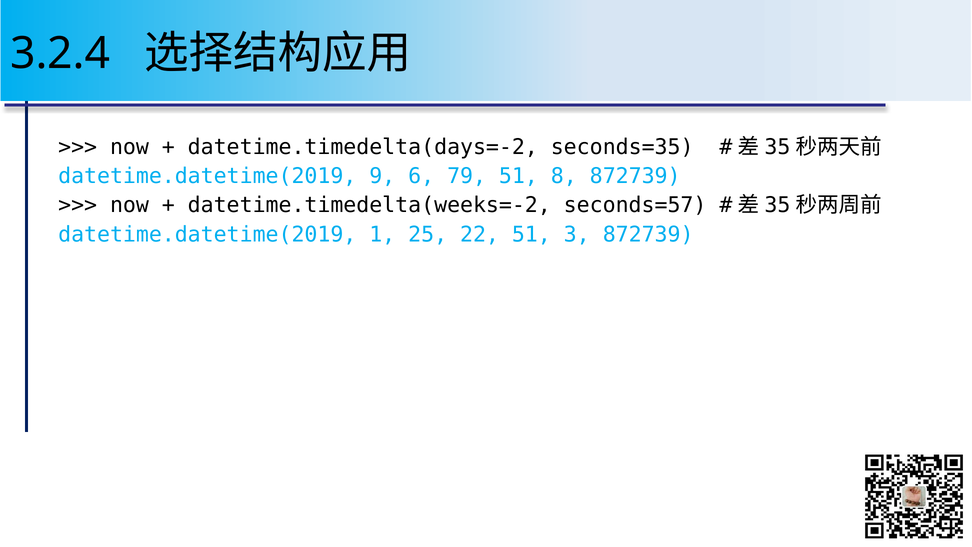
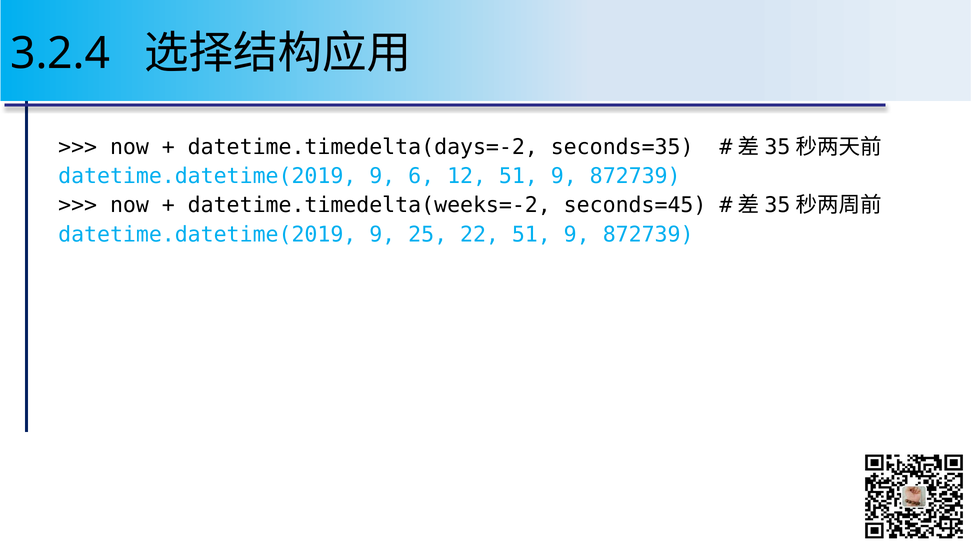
79: 79 -> 12
8 at (564, 176): 8 -> 9
seconds=57: seconds=57 -> seconds=45
1 at (382, 234): 1 -> 9
22 51 3: 3 -> 9
